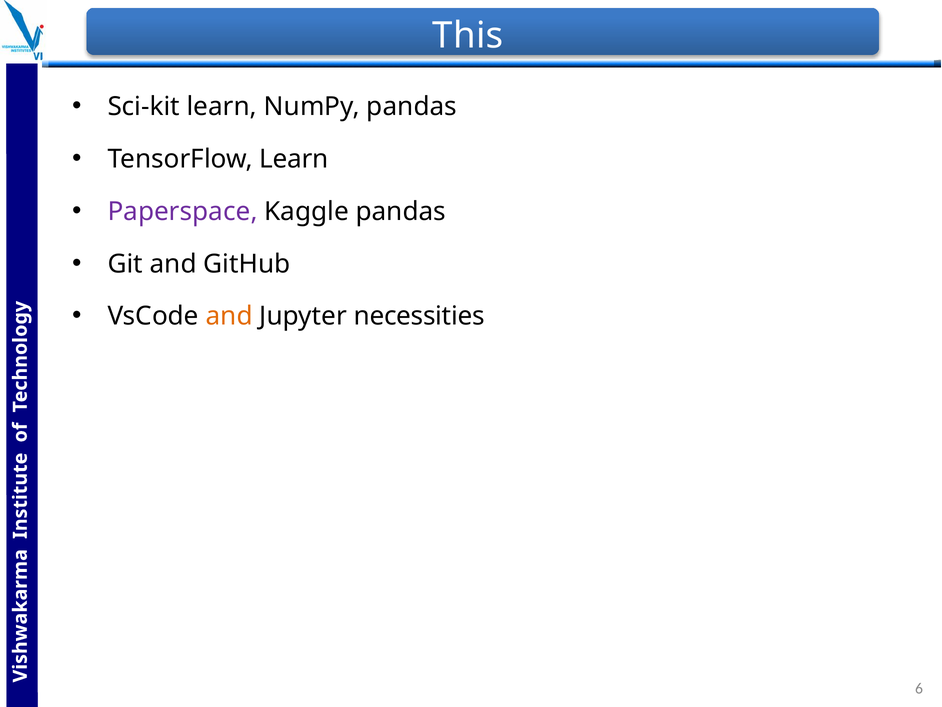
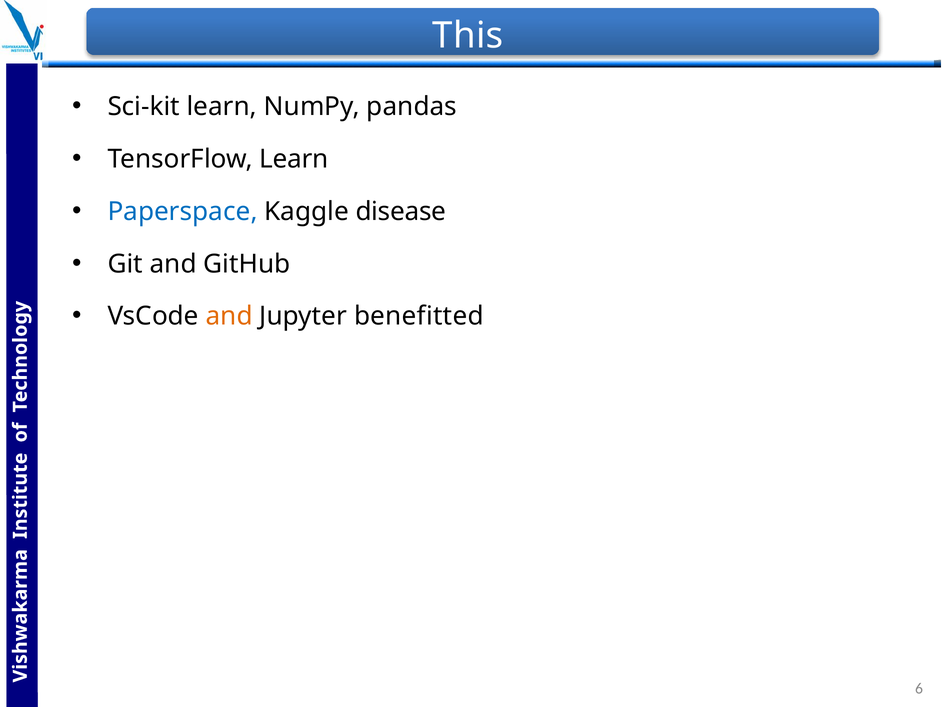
Paperspace colour: purple -> blue
Kaggle pandas: pandas -> disease
necessities: necessities -> benefitted
